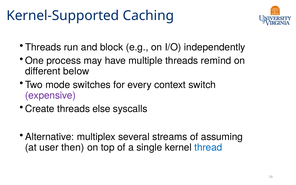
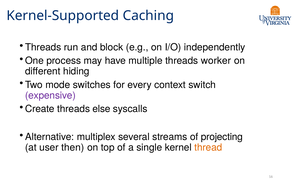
remind: remind -> worker
below: below -> hiding
assuming: assuming -> projecting
thread colour: blue -> orange
